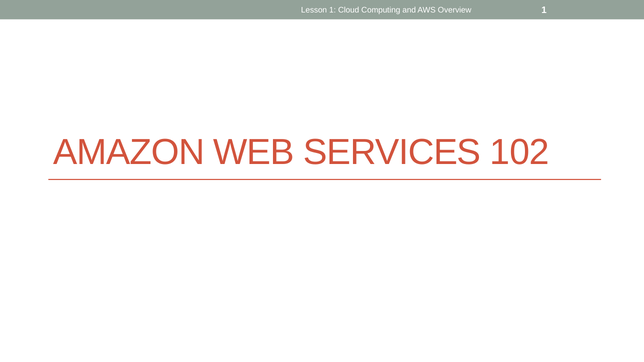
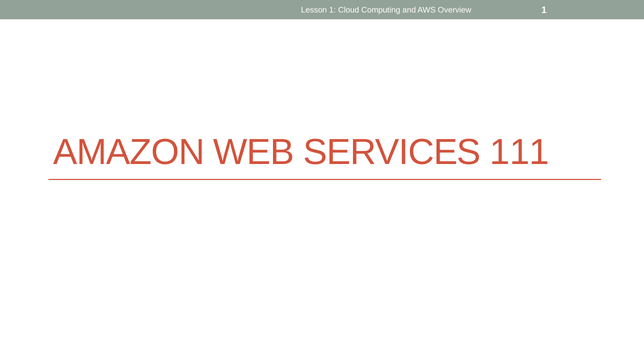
102: 102 -> 111
